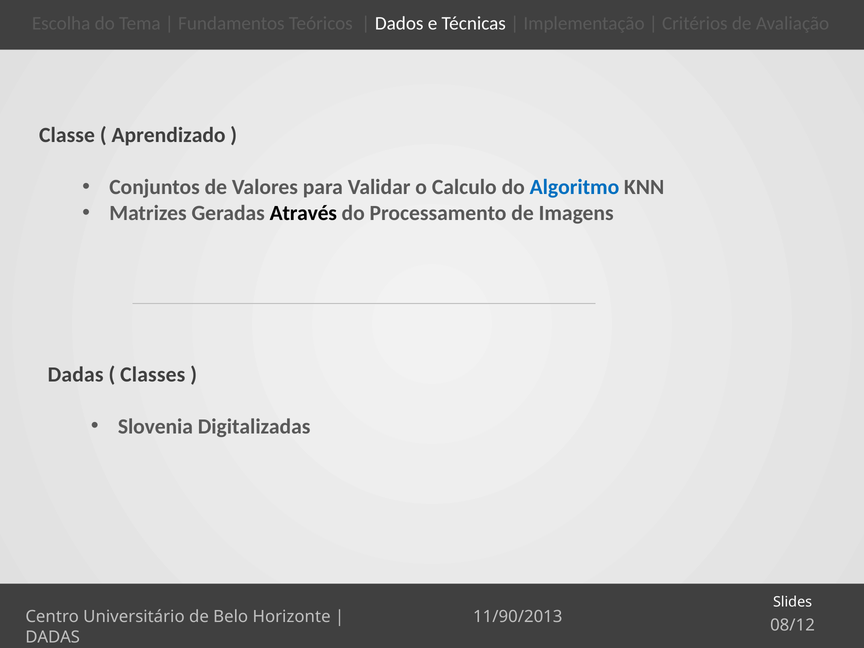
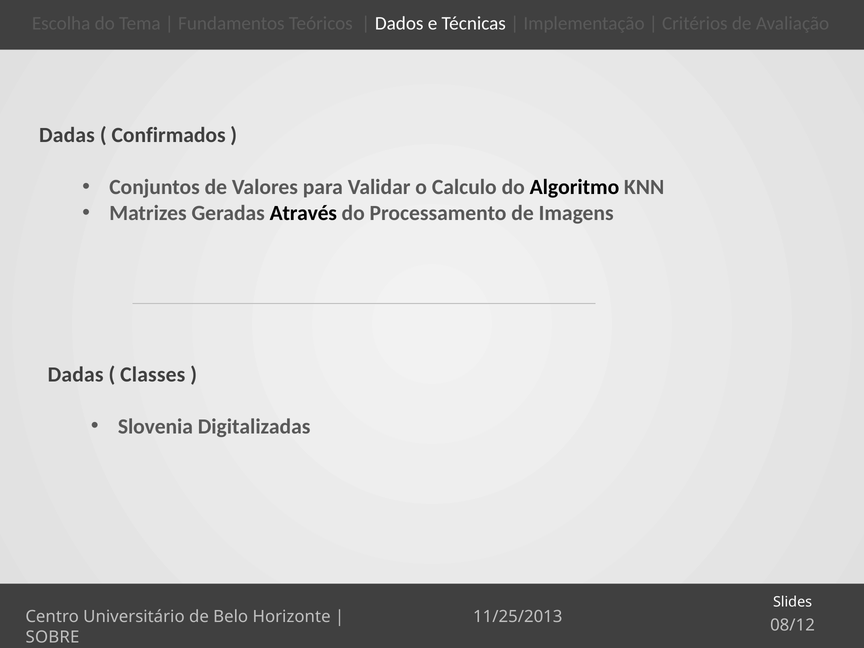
Classe at (67, 135): Classe -> Dadas
Aprendizado: Aprendizado -> Confirmados
Algoritmo colour: blue -> black
11/90/2013: 11/90/2013 -> 11/25/2013
DADAS at (53, 637): DADAS -> SOBRE
